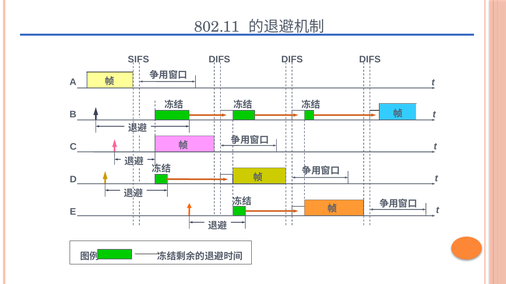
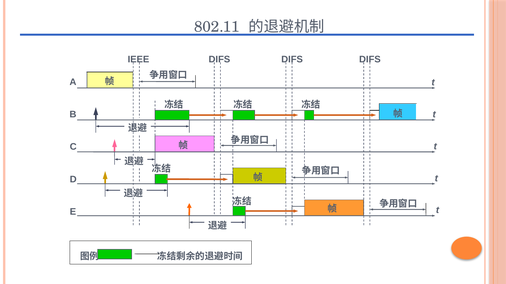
SIFS: SIFS -> IEEE
